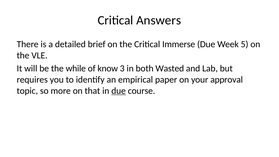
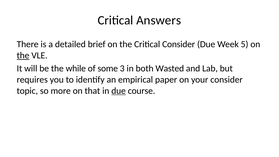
Critical Immerse: Immerse -> Consider
the at (23, 55) underline: none -> present
know: know -> some
your approval: approval -> consider
